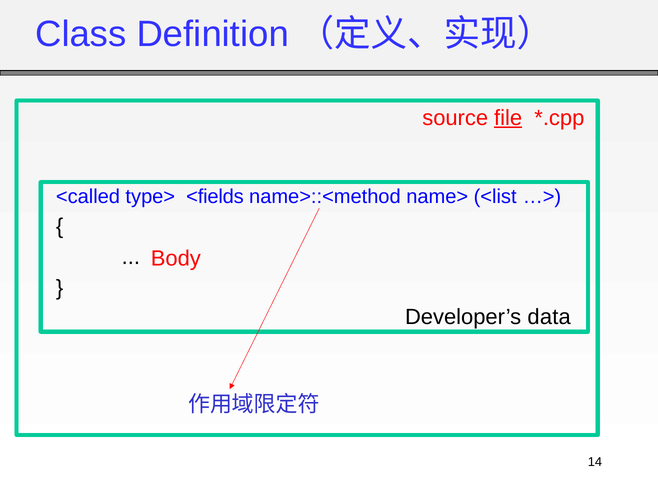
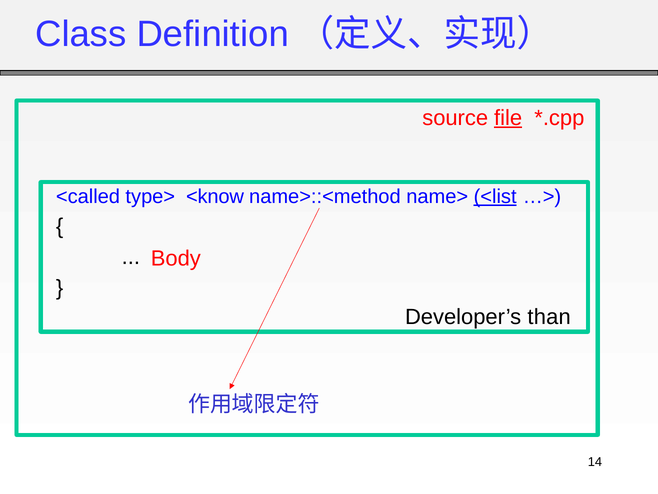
<fields: <fields -> <know
<list underline: none -> present
data: data -> than
